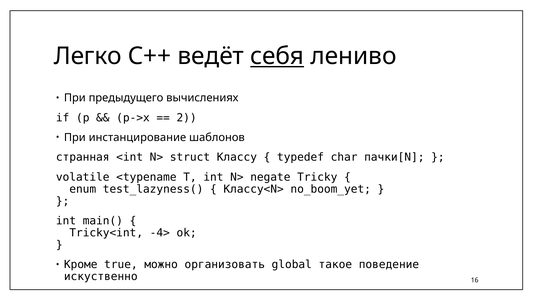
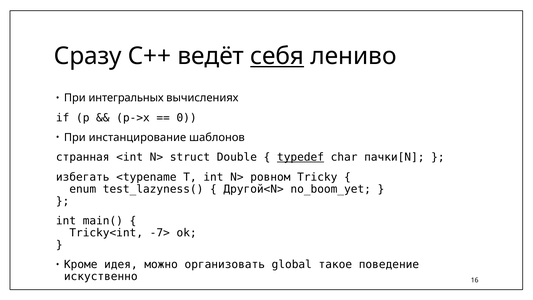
Легко: Легко -> Сразу
предыдущего: предыдущего -> интегральных
2: 2 -> 0
Классу: Классу -> Double
typedef underline: none -> present
volatile: volatile -> избегать
negate: negate -> ровном
Классу<N>: Классу<N> -> Другой<N>
-4>: -4> -> -7>
true: true -> идея
